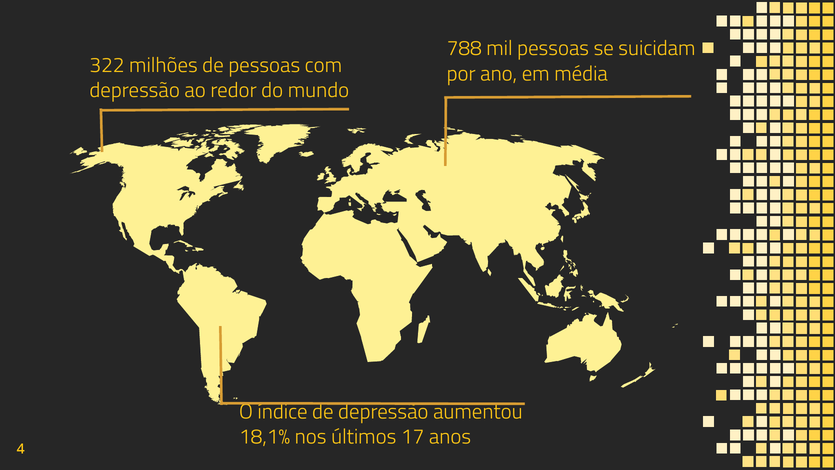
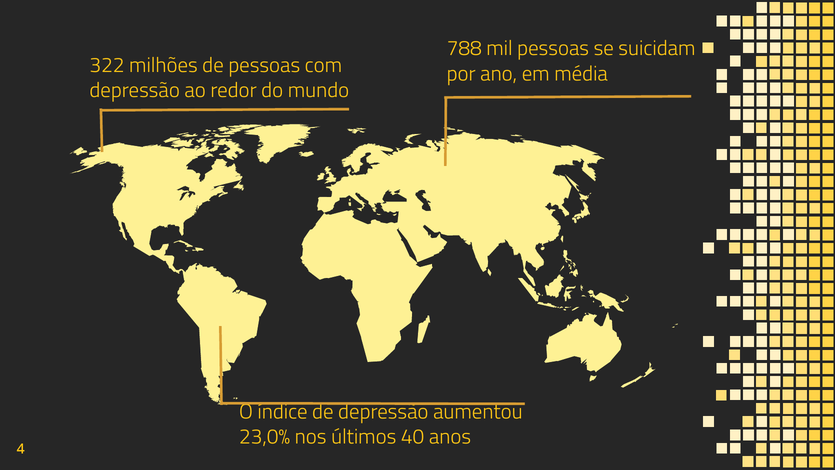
18,1%: 18,1% -> 23,0%
17: 17 -> 40
